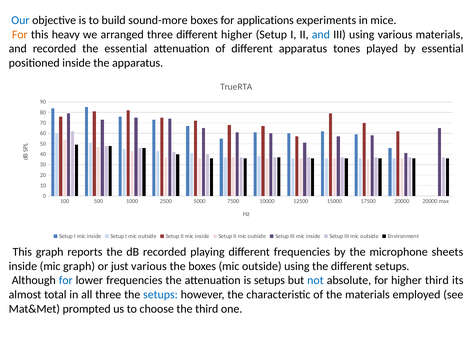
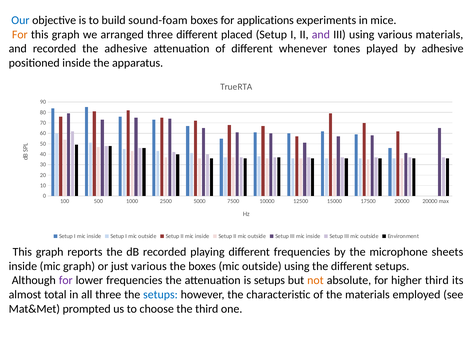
sound-more: sound-more -> sound-foam
heavy at (66, 34): heavy -> graph
different higher: higher -> placed
and at (321, 34) colour: blue -> purple
the essential: essential -> adhesive
different apparatus: apparatus -> whenever
by essential: essential -> adhesive
for at (66, 280) colour: blue -> purple
not colour: blue -> orange
